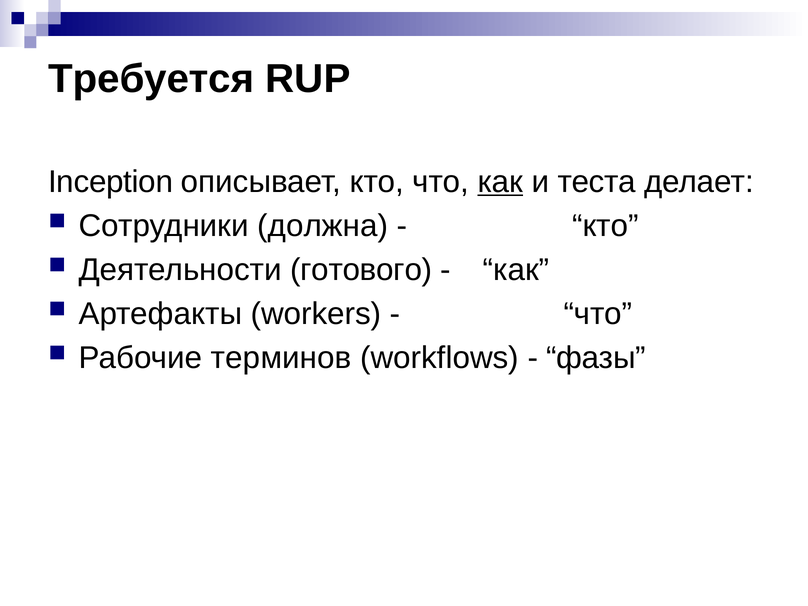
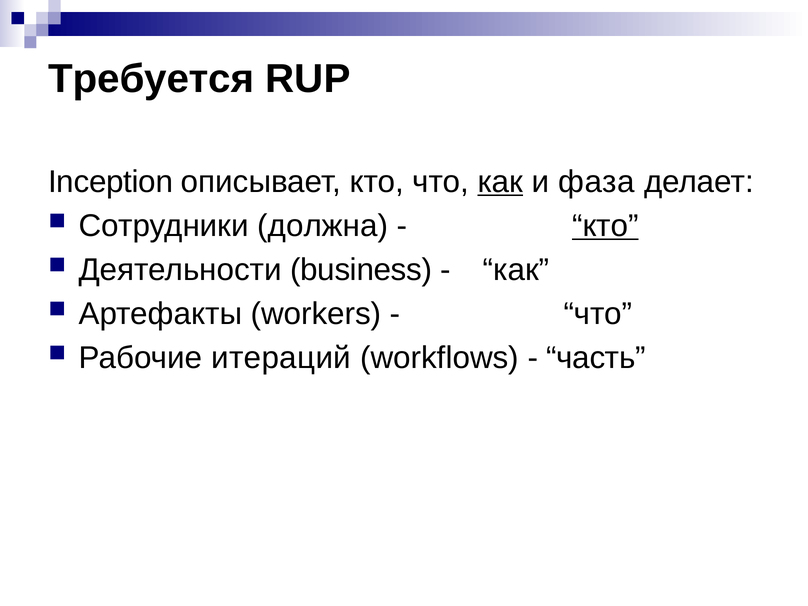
теста: теста -> фаза
кто at (605, 226) underline: none -> present
готового: готового -> business
терминов: терминов -> итераций
фазы: фазы -> часть
